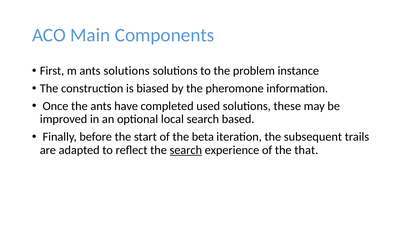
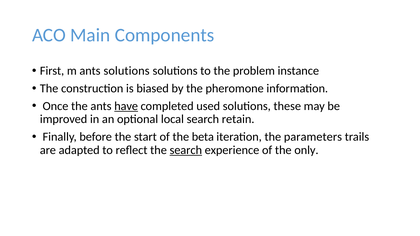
have underline: none -> present
based: based -> retain
subsequent: subsequent -> parameters
that: that -> only
